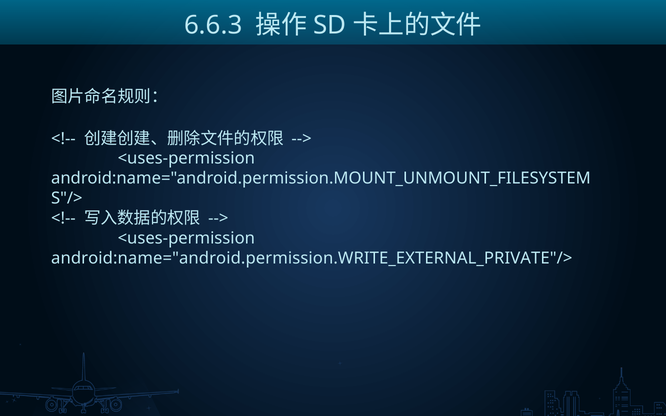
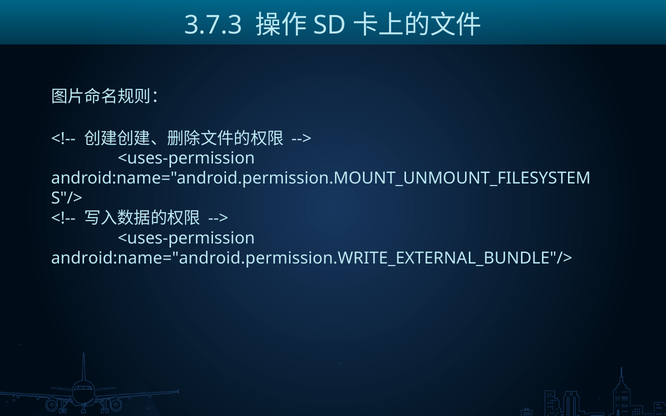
6.6.3: 6.6.3 -> 3.7.3
android:name="android.permission.WRITE_EXTERNAL_PRIVATE"/>: android:name="android.permission.WRITE_EXTERNAL_PRIVATE"/> -> android:name="android.permission.WRITE_EXTERNAL_BUNDLE"/>
